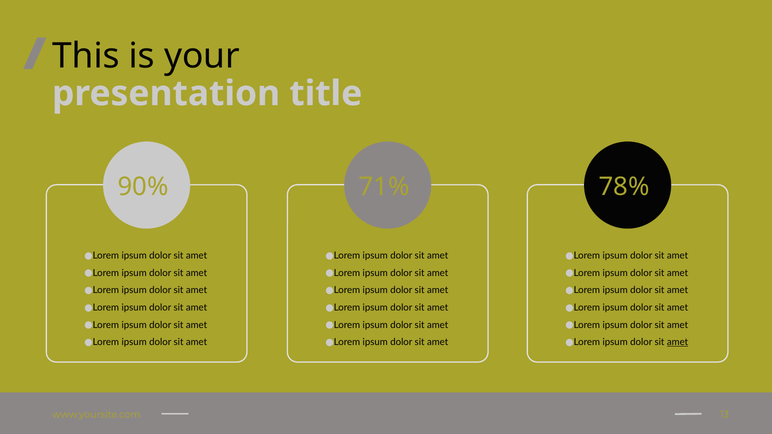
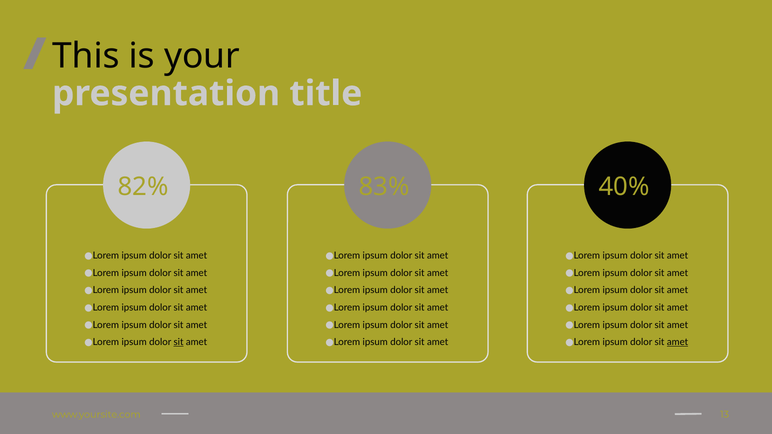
90%: 90% -> 82%
71%: 71% -> 83%
78%: 78% -> 40%
sit at (178, 342) underline: none -> present
